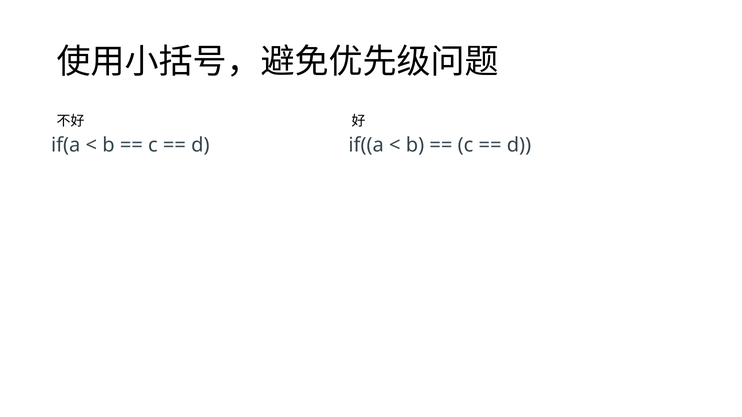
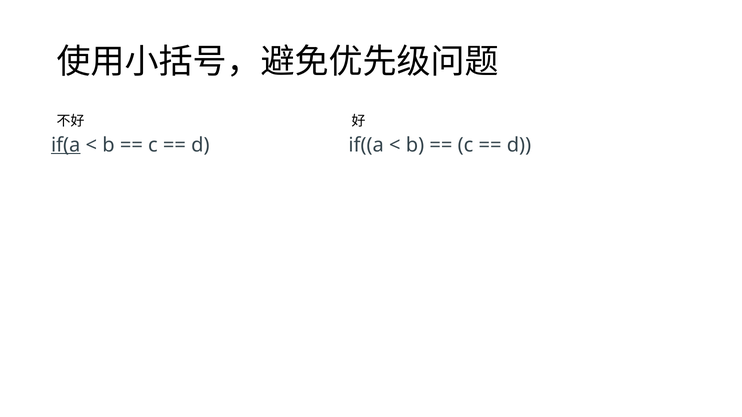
if(a underline: none -> present
